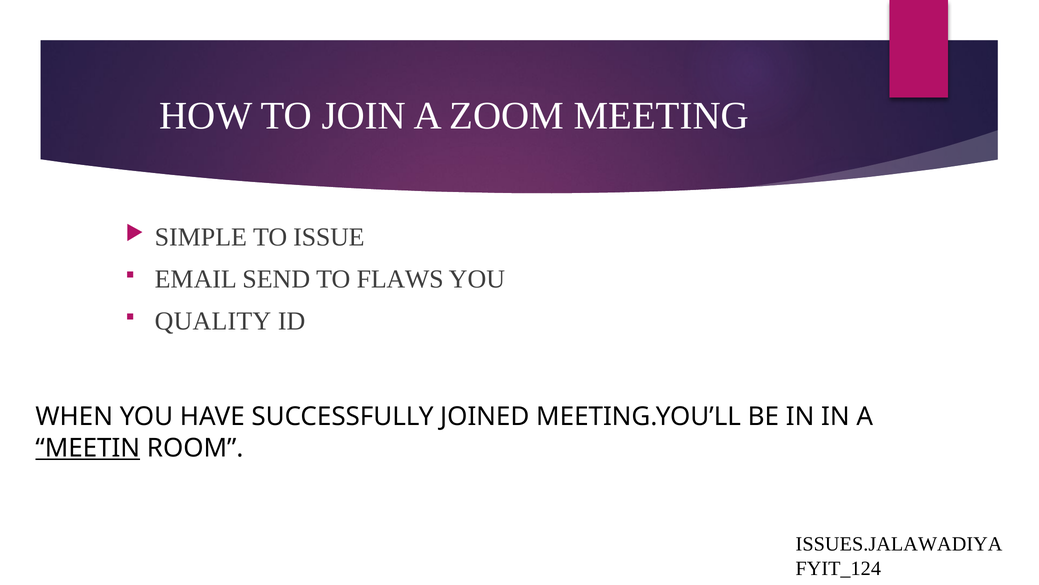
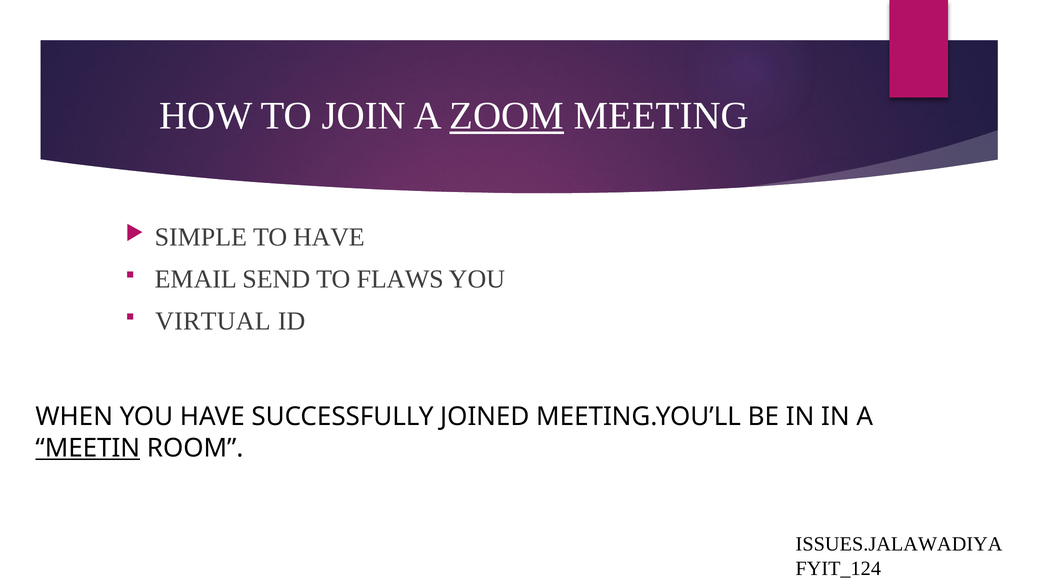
ZOOM underline: none -> present
TO ISSUE: ISSUE -> HAVE
QUALITY: QUALITY -> VIRTUAL
